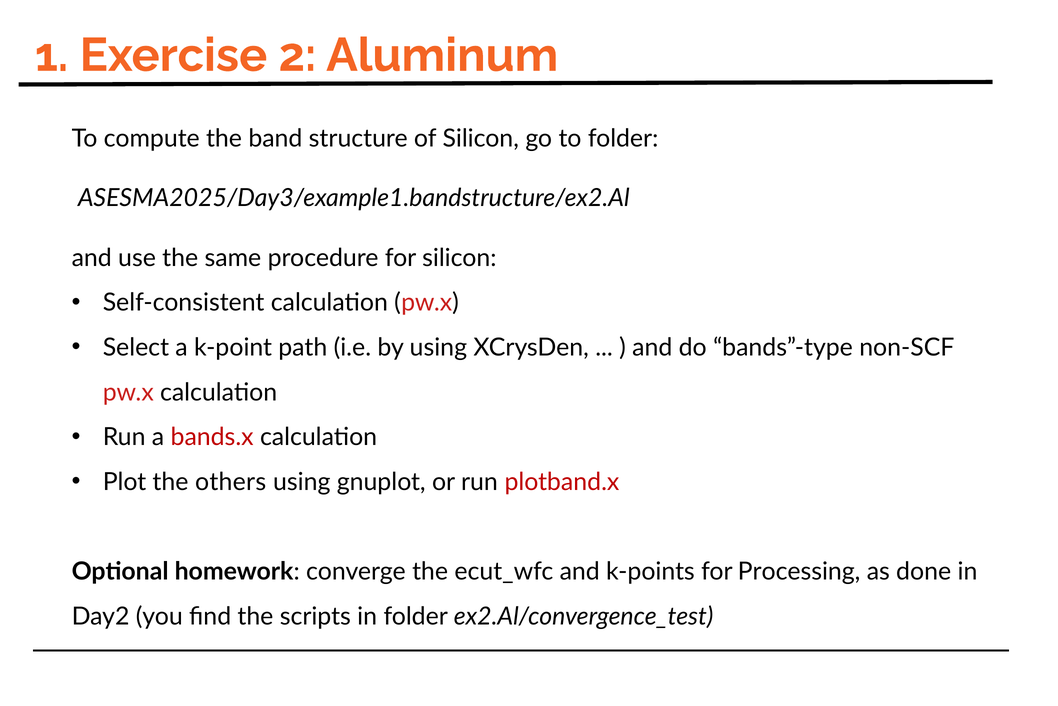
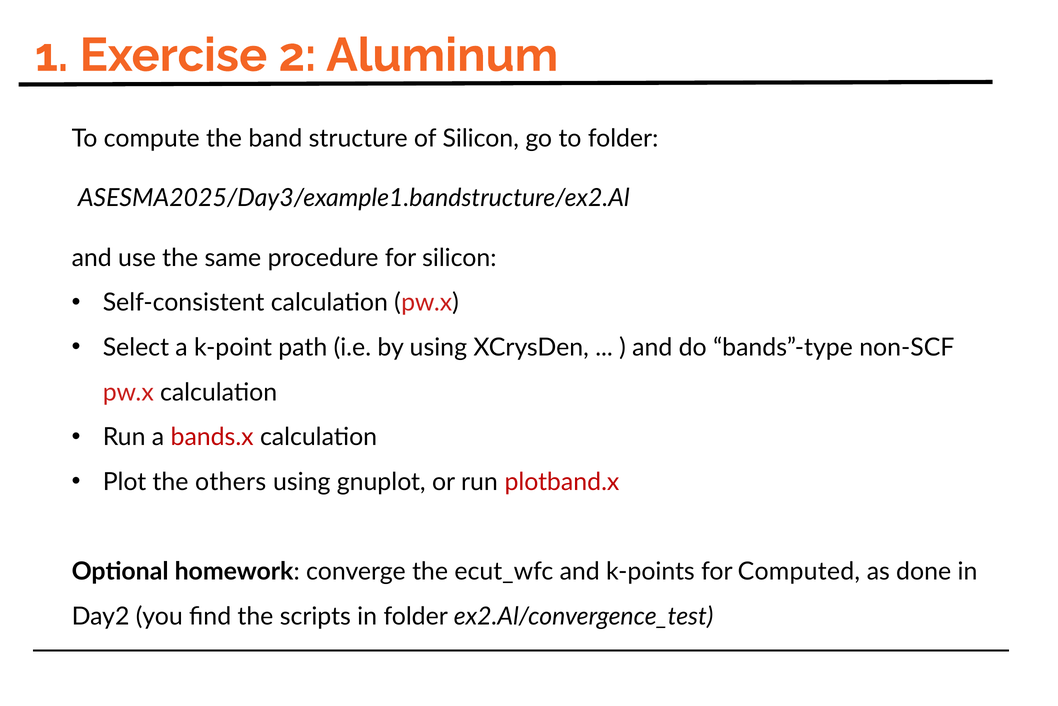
Processing: Processing -> Computed
